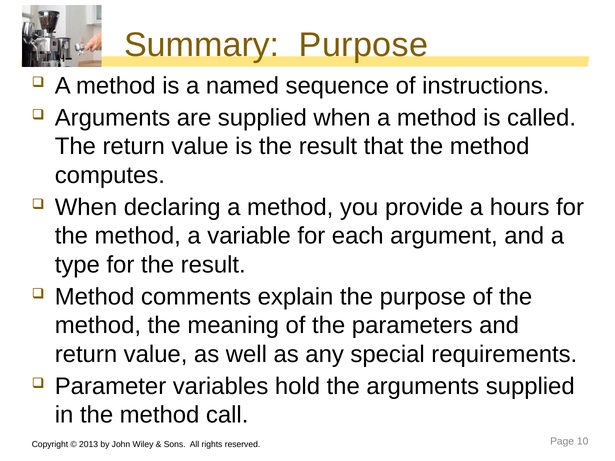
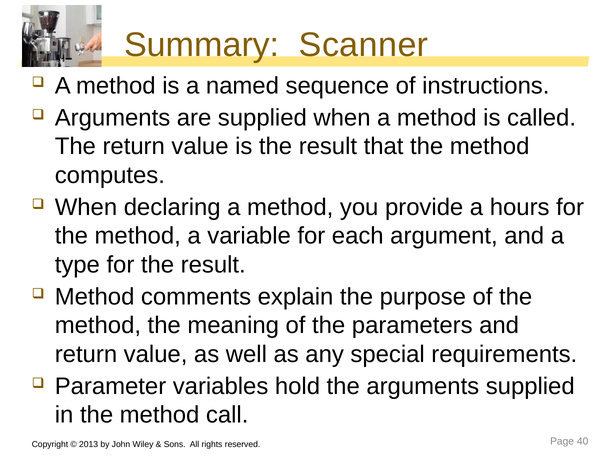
Summary Purpose: Purpose -> Scanner
10: 10 -> 40
